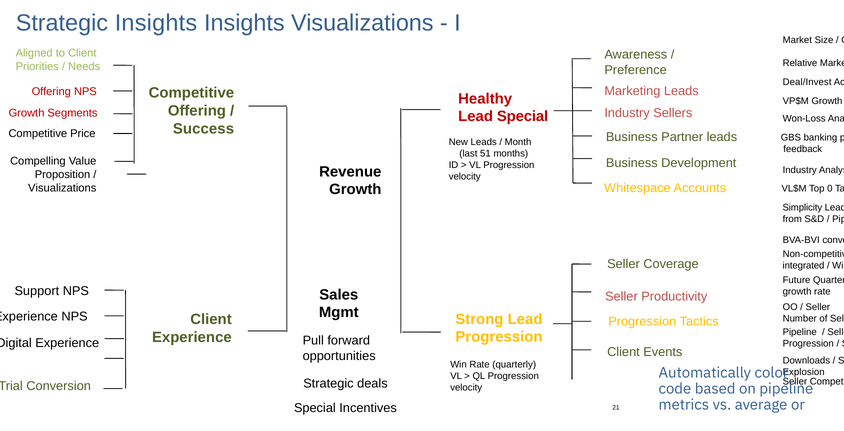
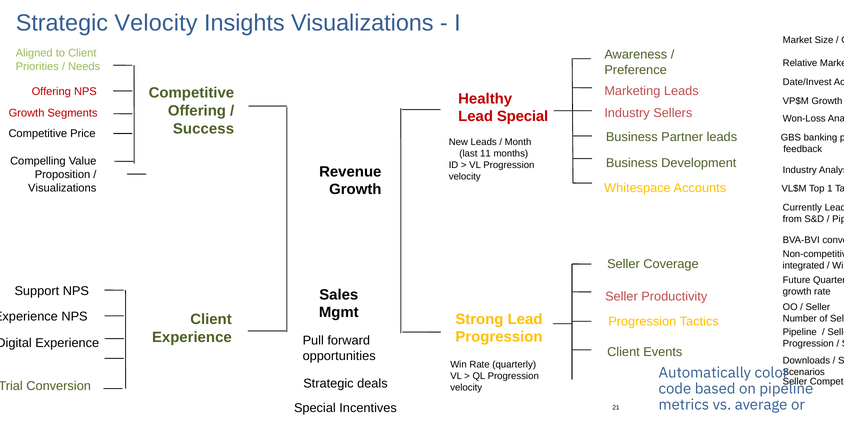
Strategic Insights: Insights -> Velocity
Deal/Invest: Deal/Invest -> Date/Invest
51: 51 -> 11
0: 0 -> 1
Simplicity: Simplicity -> Currently
Explosion: Explosion -> Scenarios
